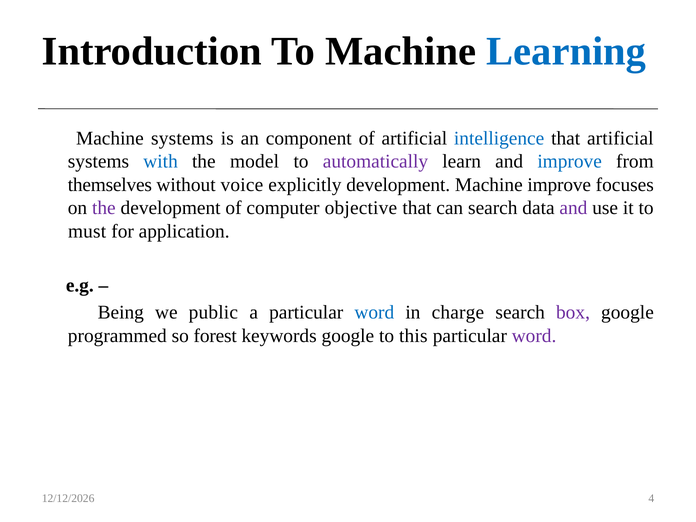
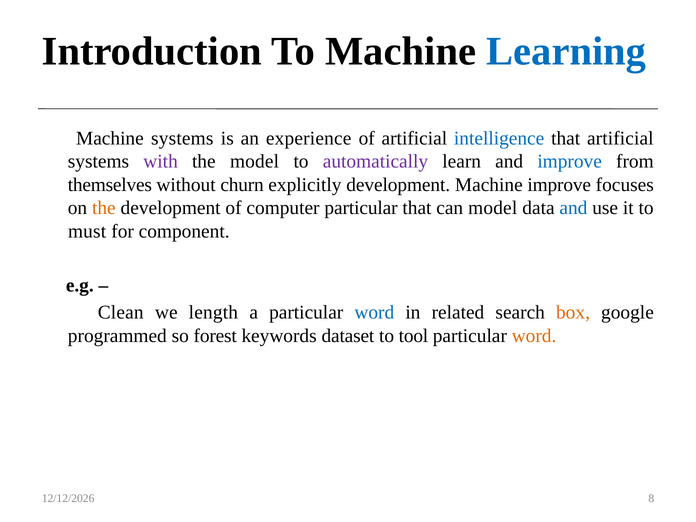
component: component -> experience
with colour: blue -> purple
voice: voice -> churn
the at (104, 208) colour: purple -> orange
computer objective: objective -> particular
can search: search -> model
and at (573, 208) colour: purple -> blue
application: application -> component
Being: Being -> Clean
public: public -> length
charge: charge -> related
box colour: purple -> orange
keywords google: google -> dataset
this: this -> tool
word at (534, 336) colour: purple -> orange
4: 4 -> 8
